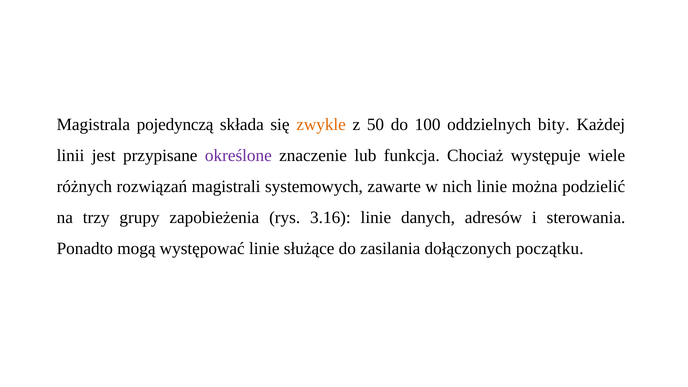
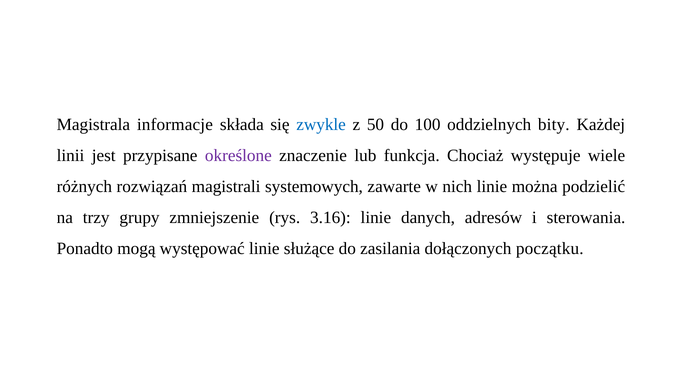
pojedynczą: pojedynczą -> informacje
zwykle colour: orange -> blue
zapobieżenia: zapobieżenia -> zmniejszenie
